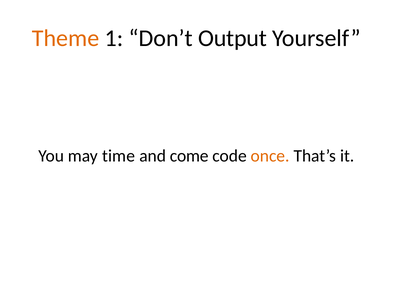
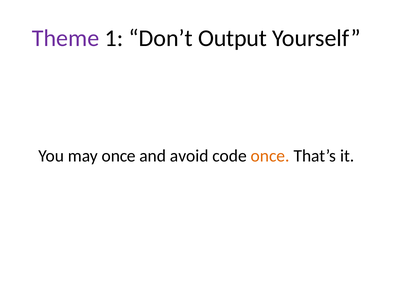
Theme colour: orange -> purple
may time: time -> once
come: come -> avoid
